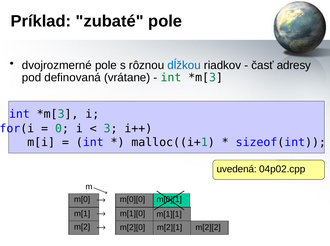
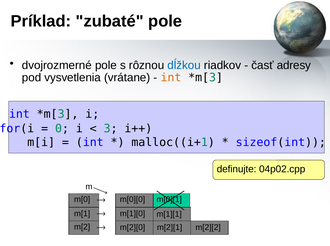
definovaná: definovaná -> vysvetlenia
int at (171, 78) colour: green -> orange
uvedená: uvedená -> definujte
